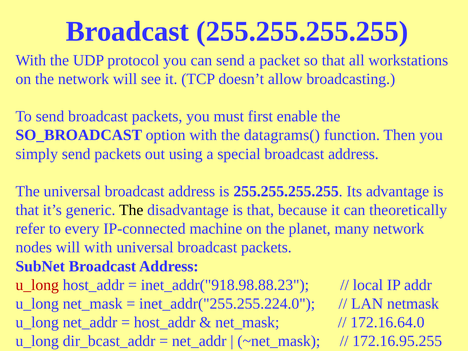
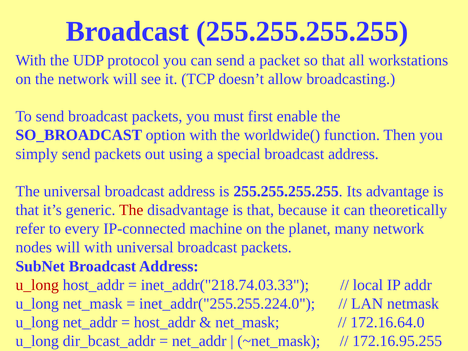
datagrams(: datagrams( -> worldwide(
The at (131, 210) colour: black -> red
inet_addr("918.98.88.23: inet_addr("918.98.88.23 -> inet_addr("218.74.03.33
